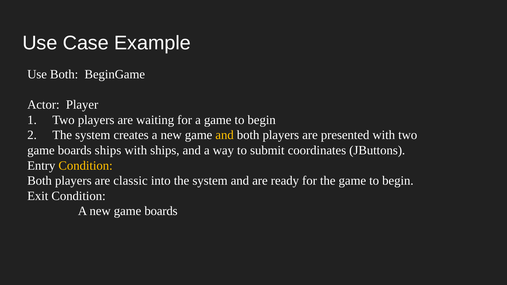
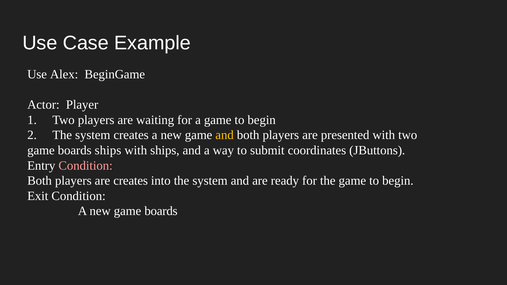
Use Both: Both -> Alex
Condition at (86, 166) colour: yellow -> pink
are classic: classic -> creates
